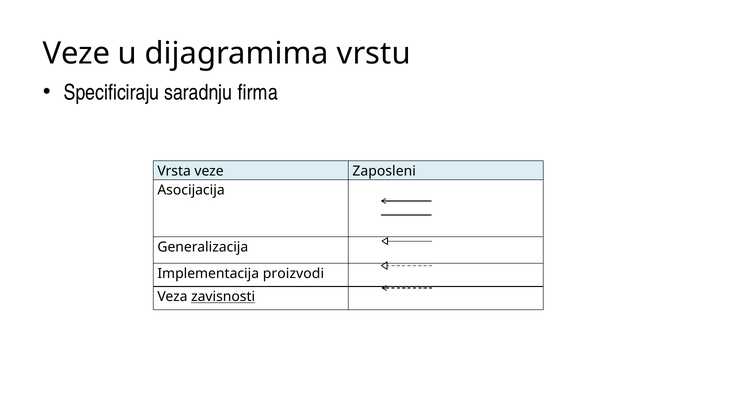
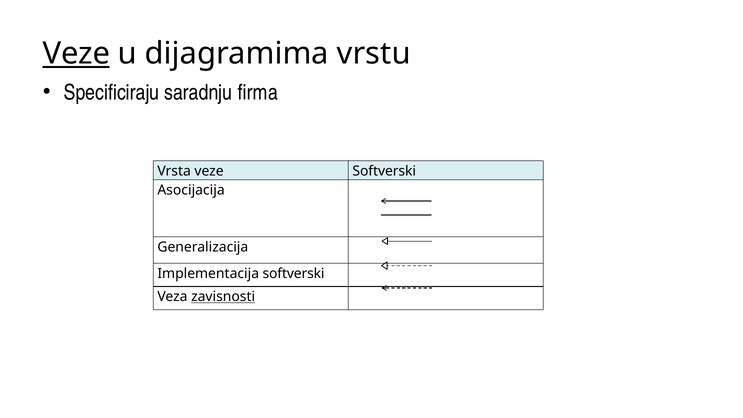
Veze at (76, 54) underline: none -> present
veze Zaposleni: Zaposleni -> Softverski
Implementacija proizvodi: proizvodi -> softverski
